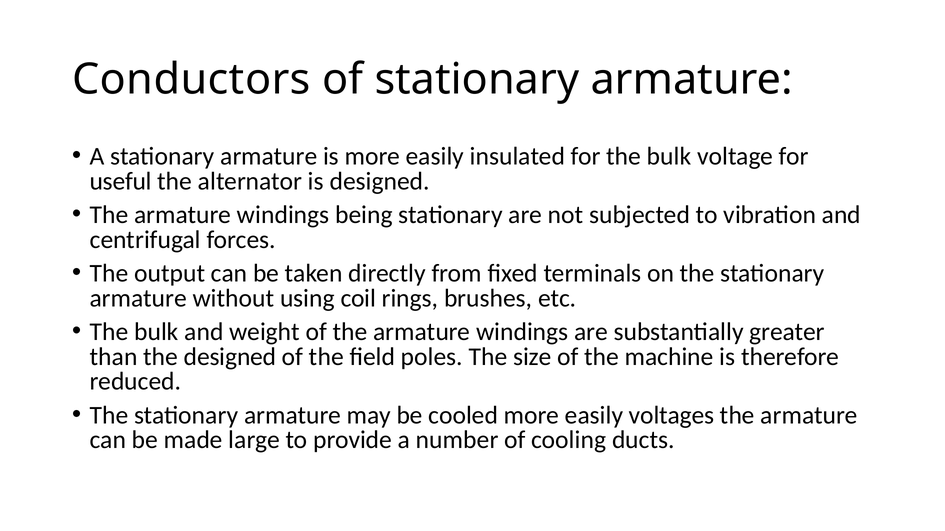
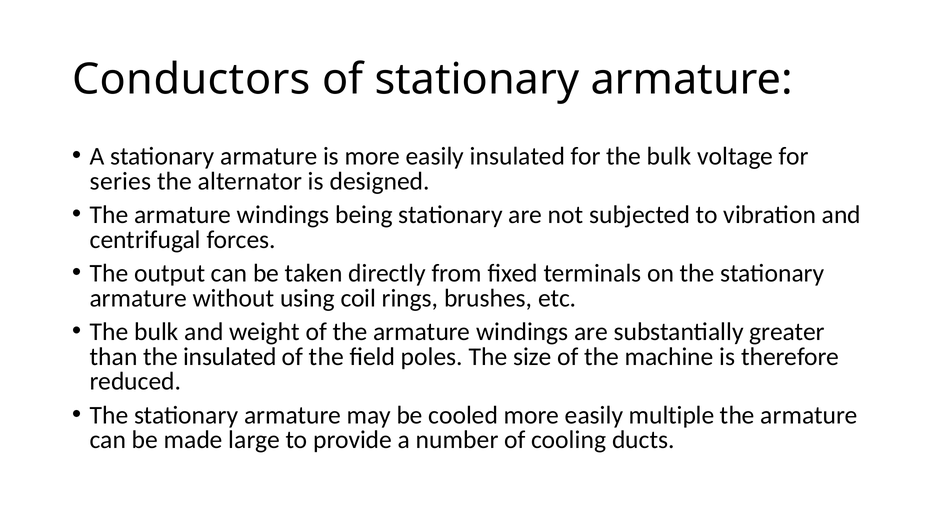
useful: useful -> series
the designed: designed -> insulated
voltages: voltages -> multiple
